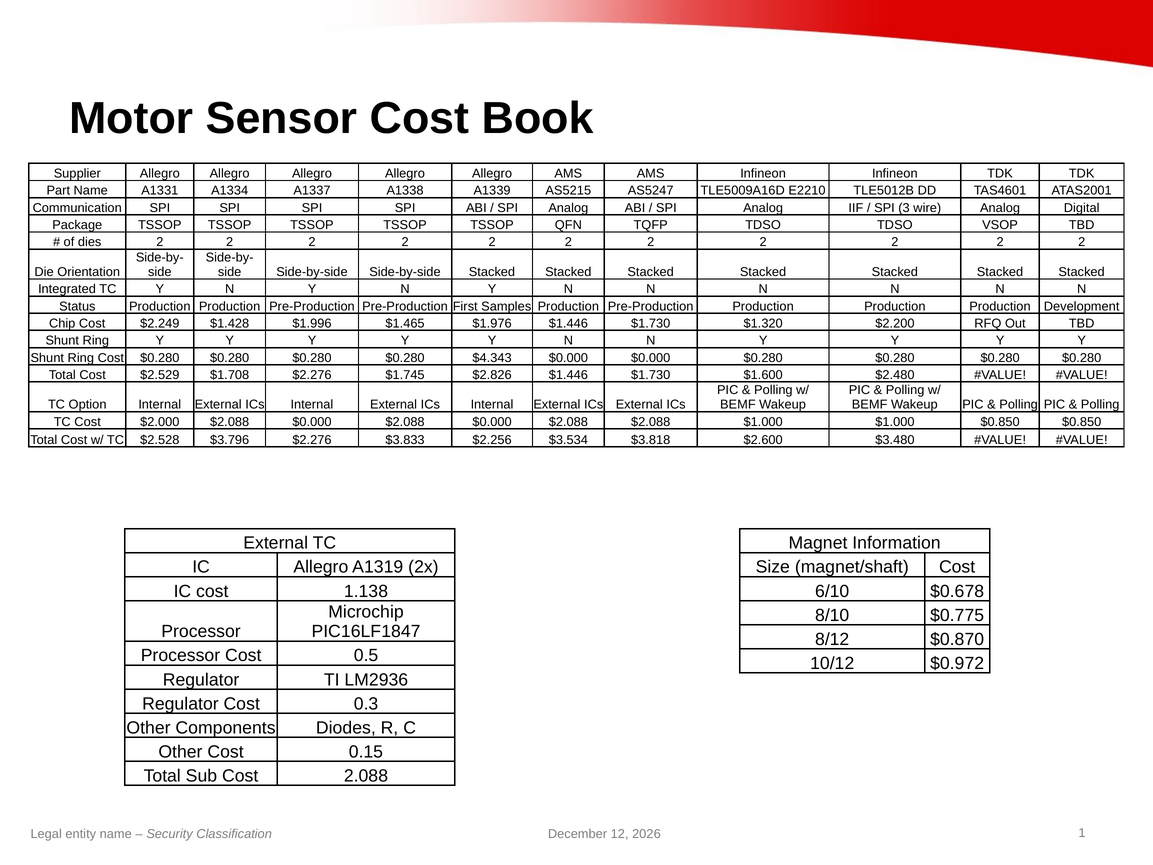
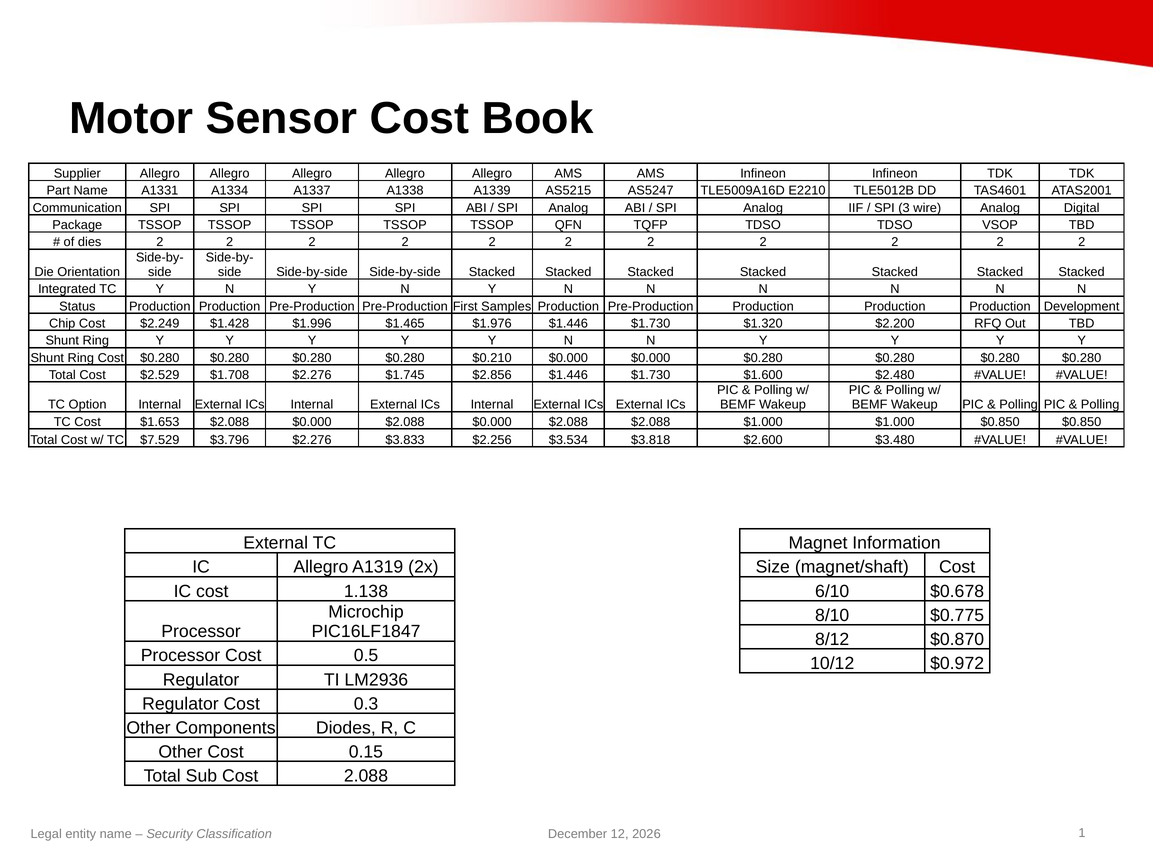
$4.343: $4.343 -> $0.210
$2.826: $2.826 -> $2.856
$2.000: $2.000 -> $1.653
$2.528: $2.528 -> $7.529
